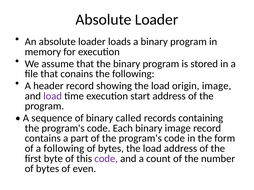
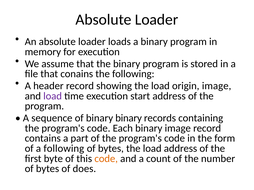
binary called: called -> binary
code at (106, 159) colour: purple -> orange
even: even -> does
